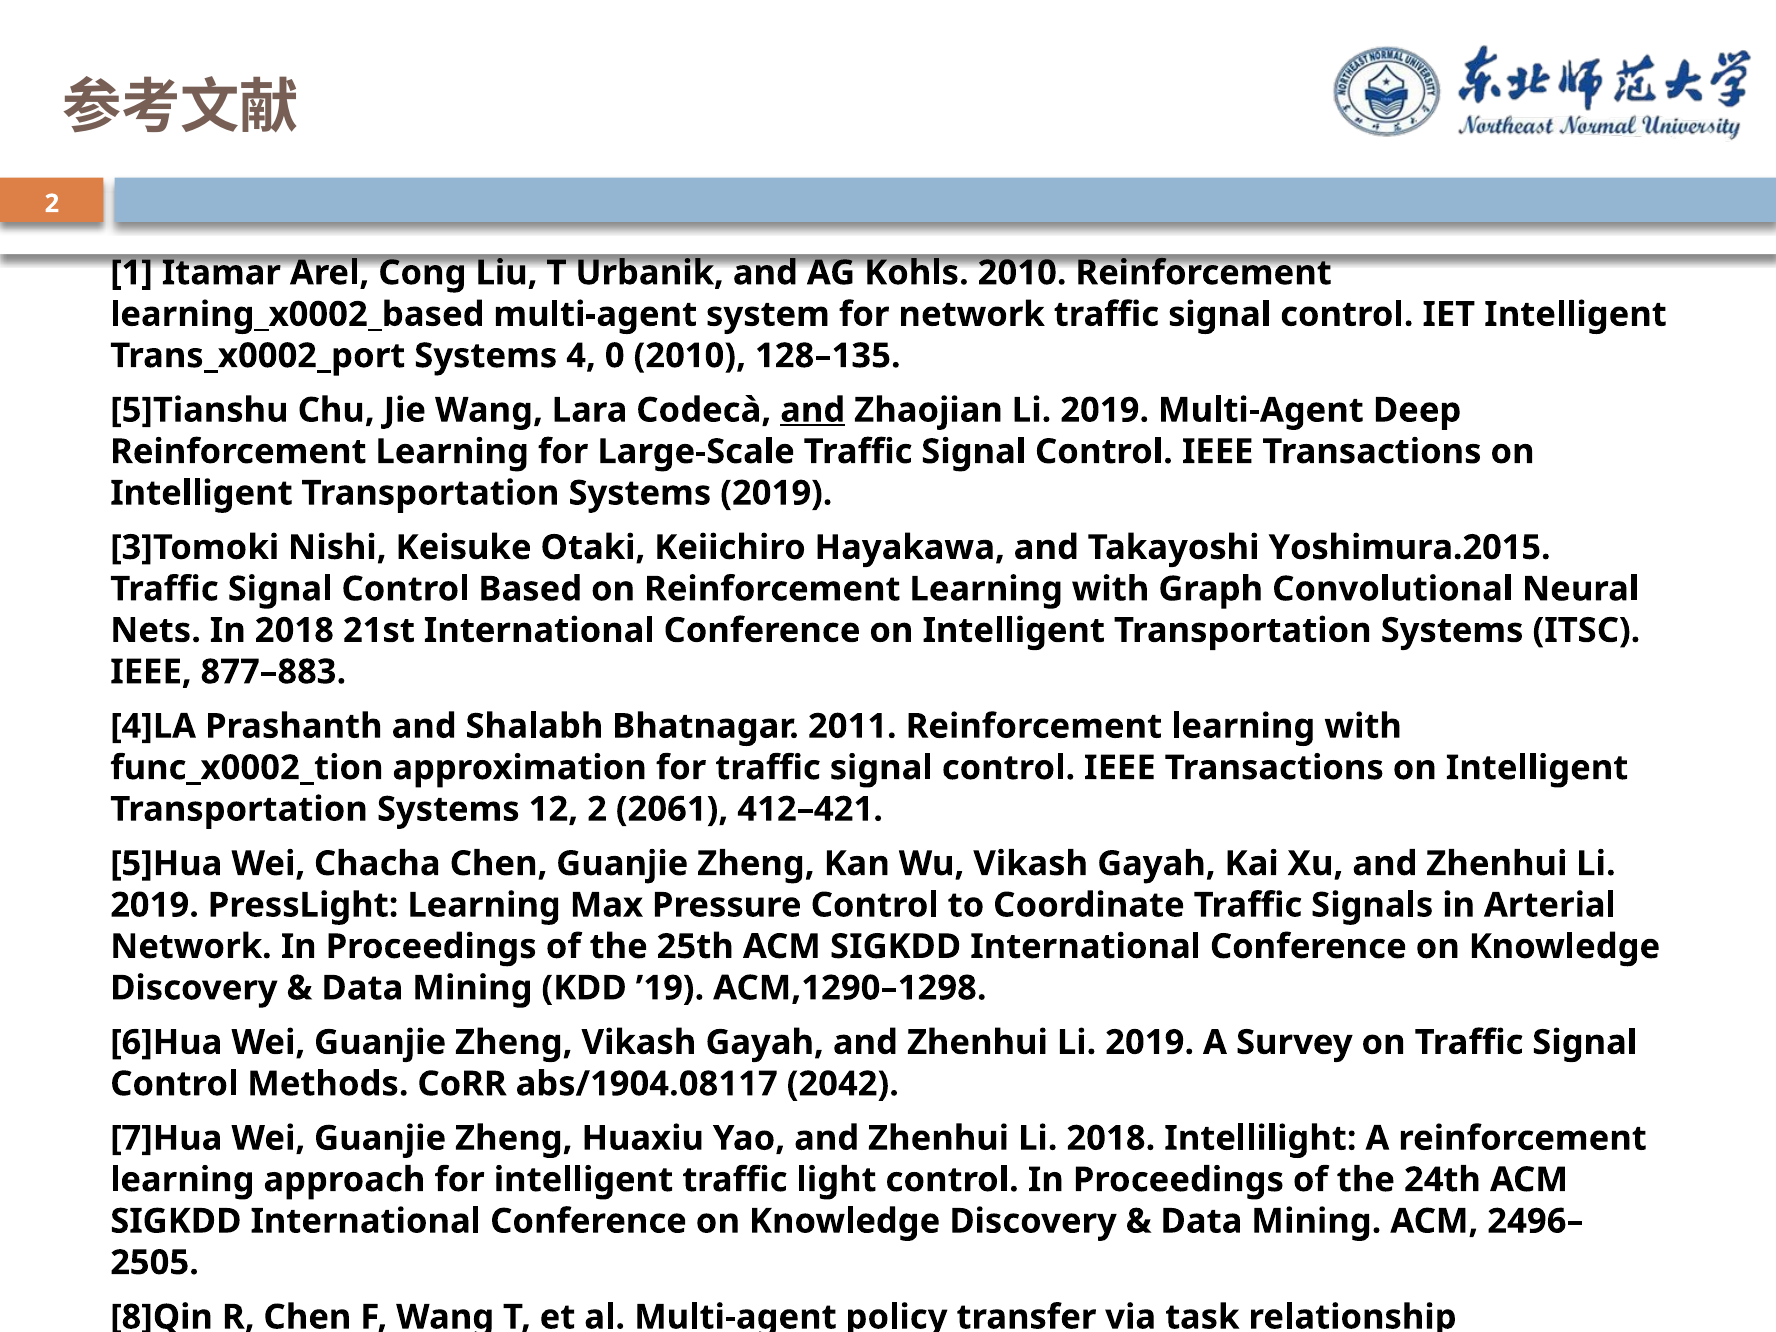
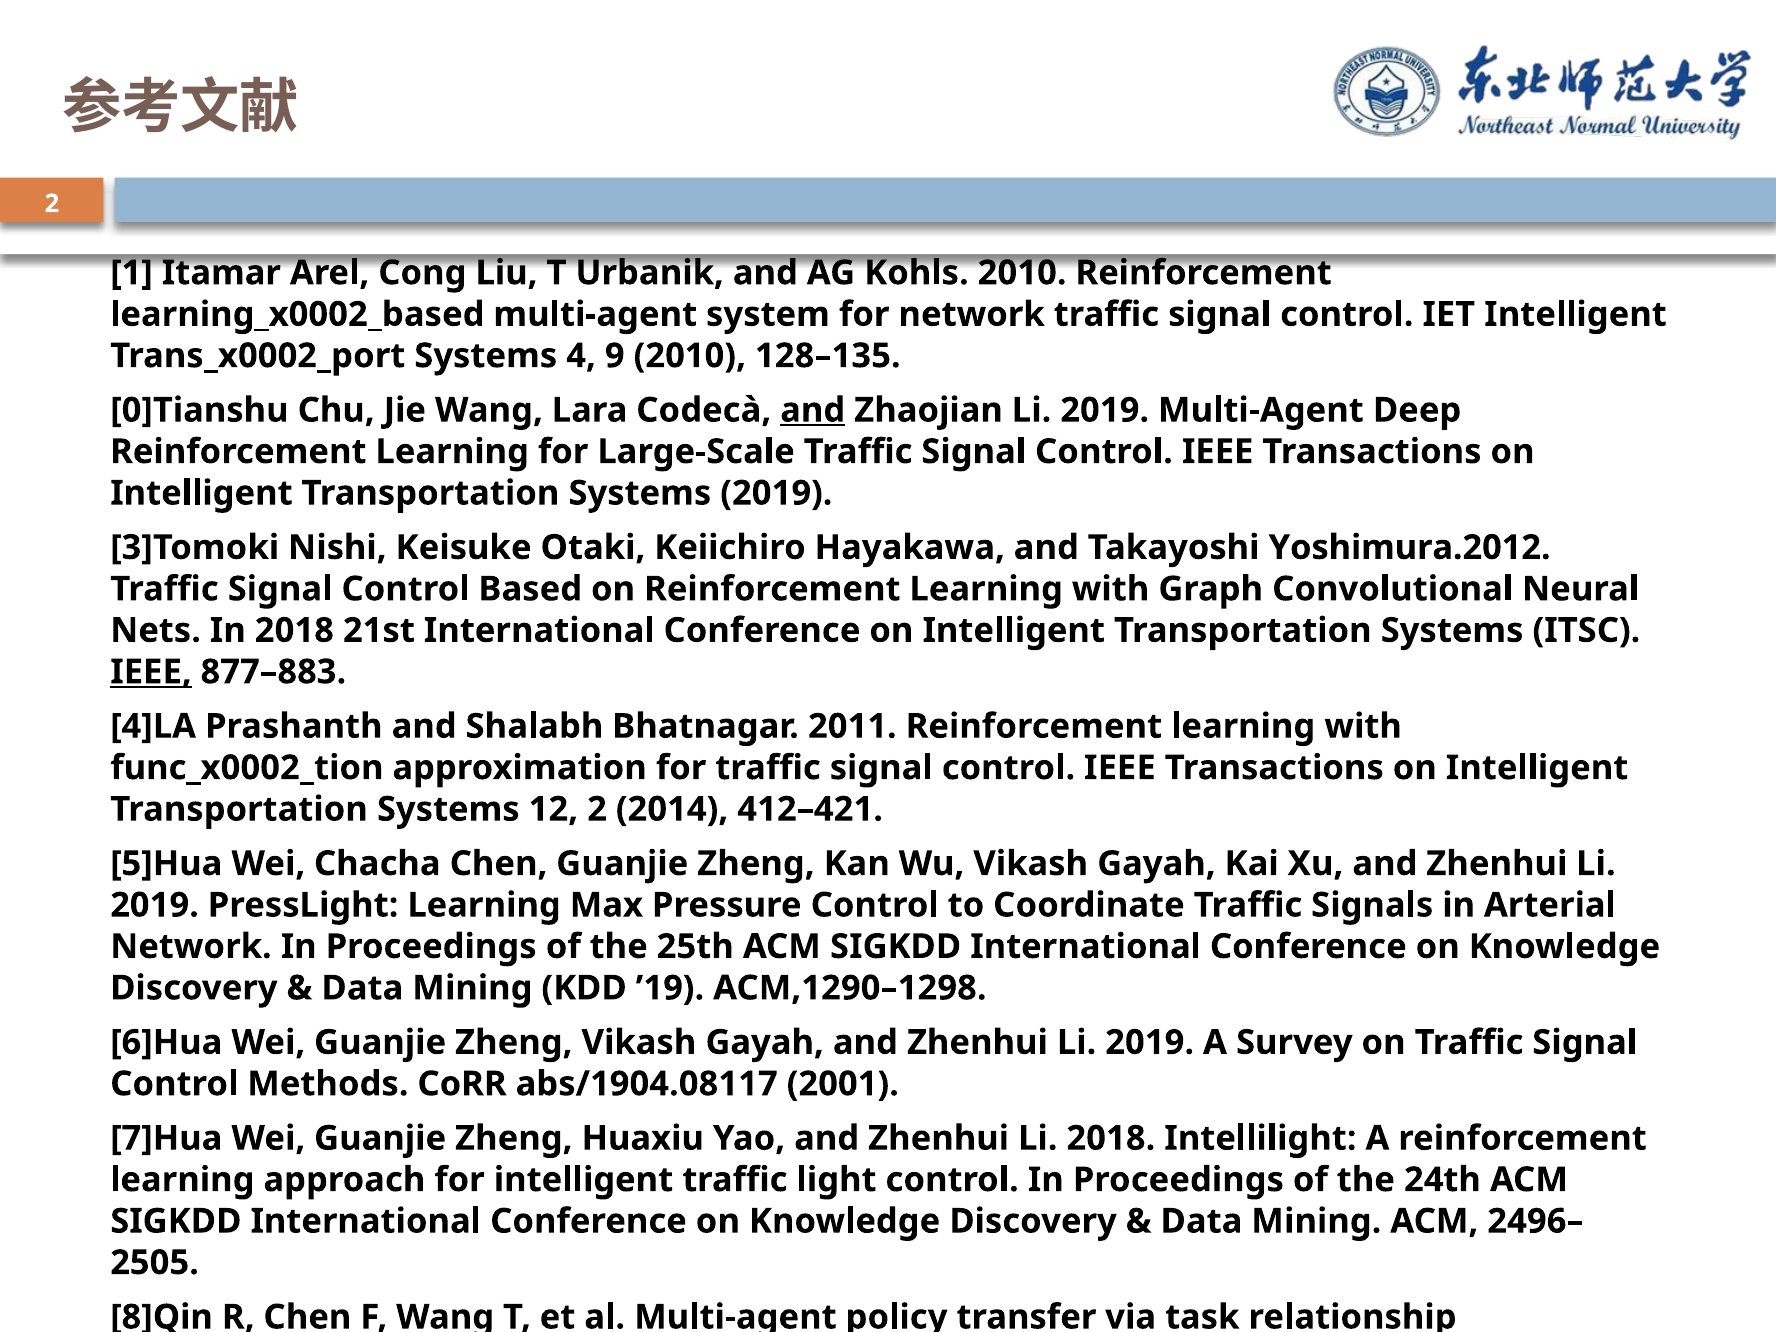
0: 0 -> 9
5]Tianshu: 5]Tianshu -> 0]Tianshu
Yoshimura.2015: Yoshimura.2015 -> Yoshimura.2012
IEEE at (151, 672) underline: none -> present
2061: 2061 -> 2014
2042: 2042 -> 2001
